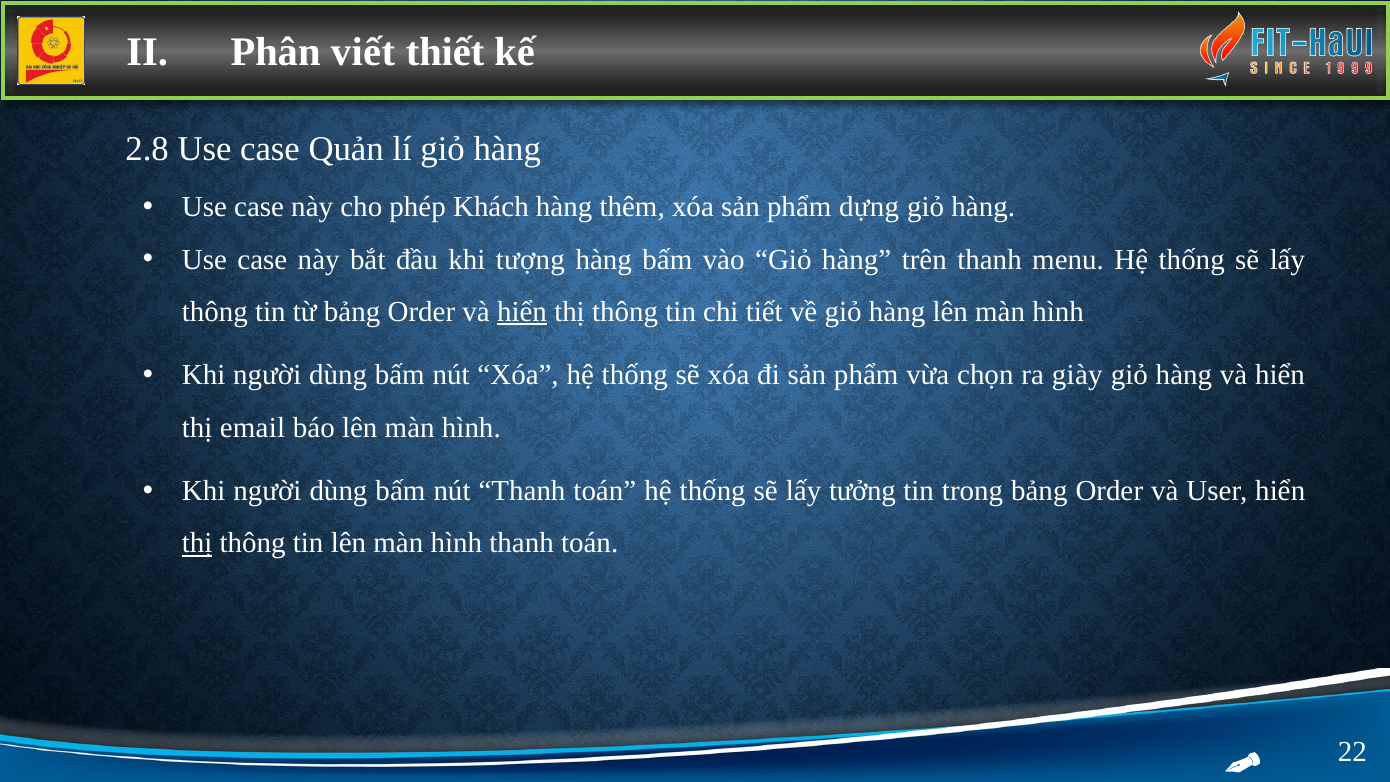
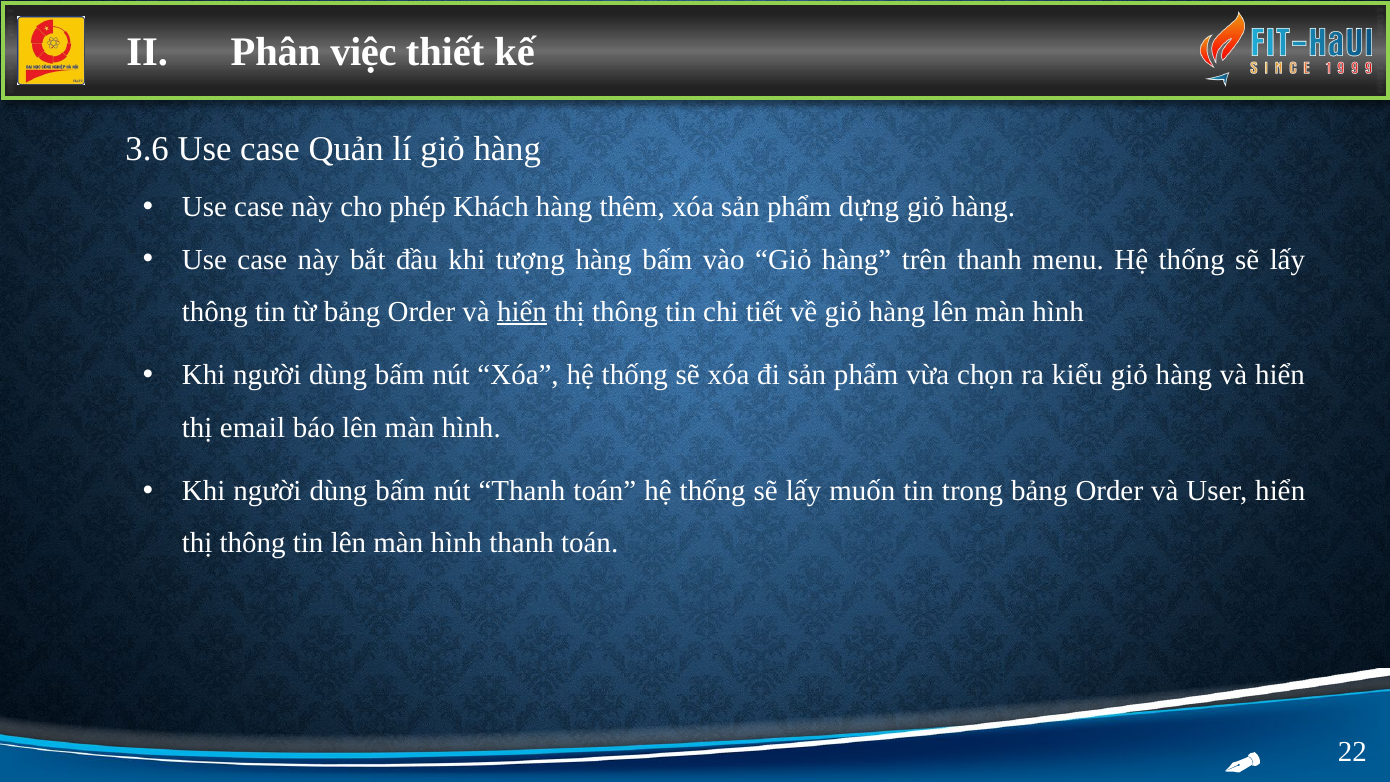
viết: viết -> việc
2.8: 2.8 -> 3.6
giày: giày -> kiểu
tưởng: tưởng -> muốn
thị at (197, 543) underline: present -> none
